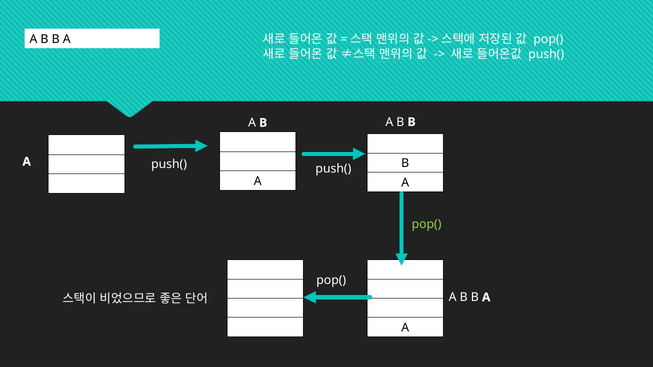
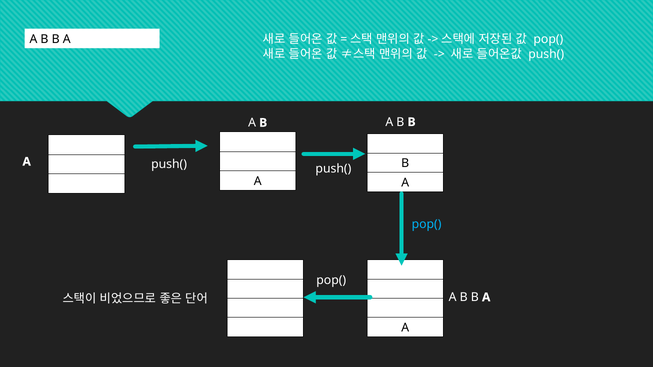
pop( at (427, 225) colour: light green -> light blue
